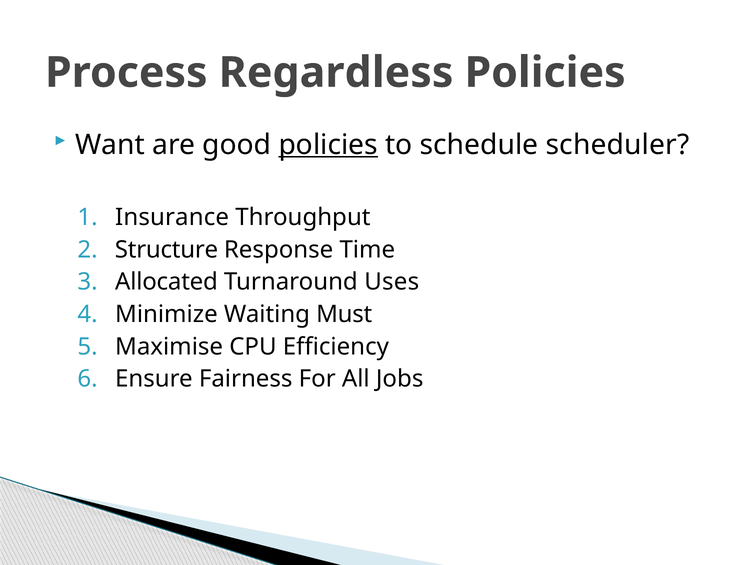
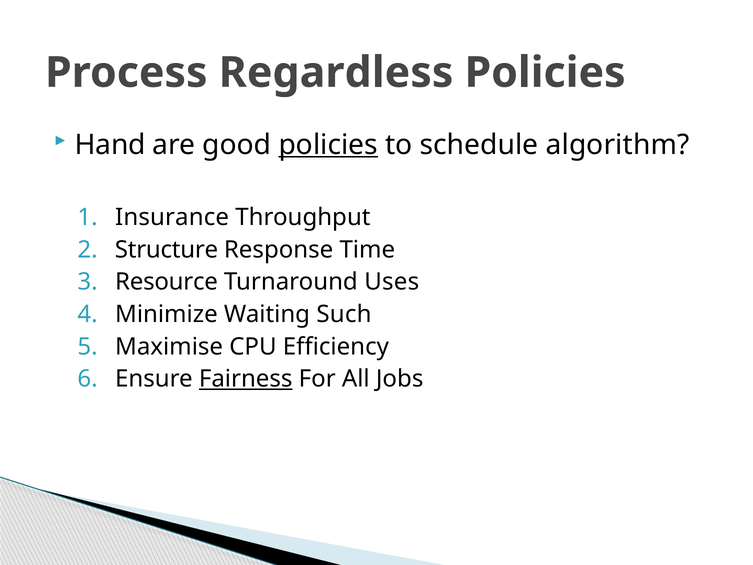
Want: Want -> Hand
scheduler: scheduler -> algorithm
Allocated: Allocated -> Resource
Must: Must -> Such
Fairness underline: none -> present
